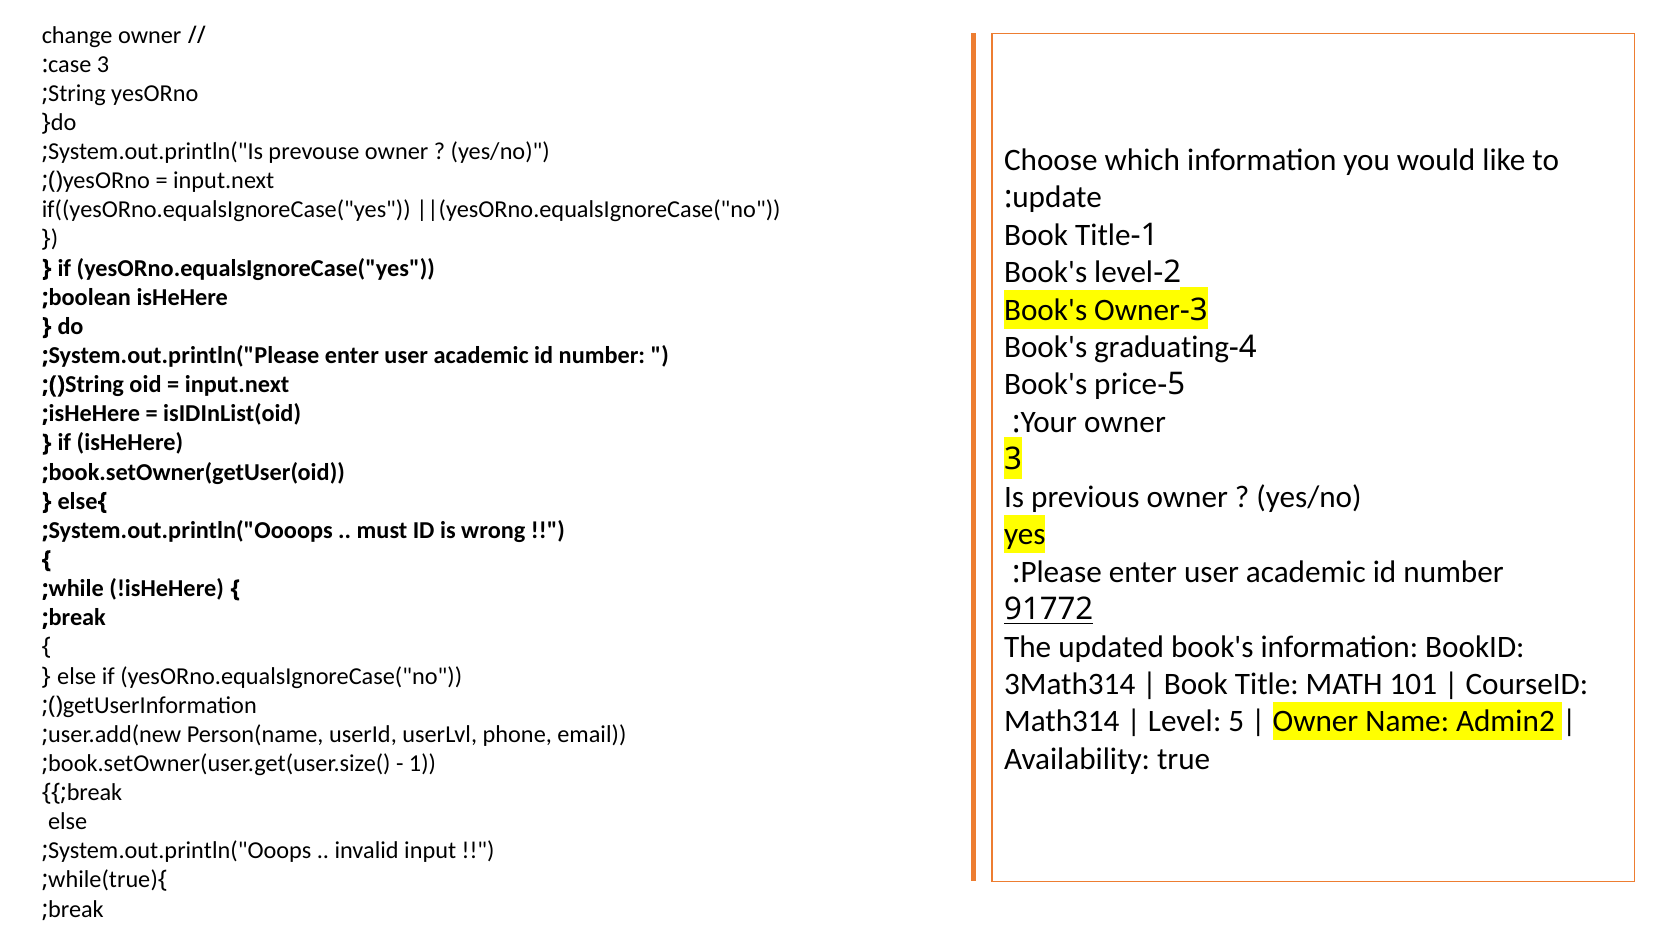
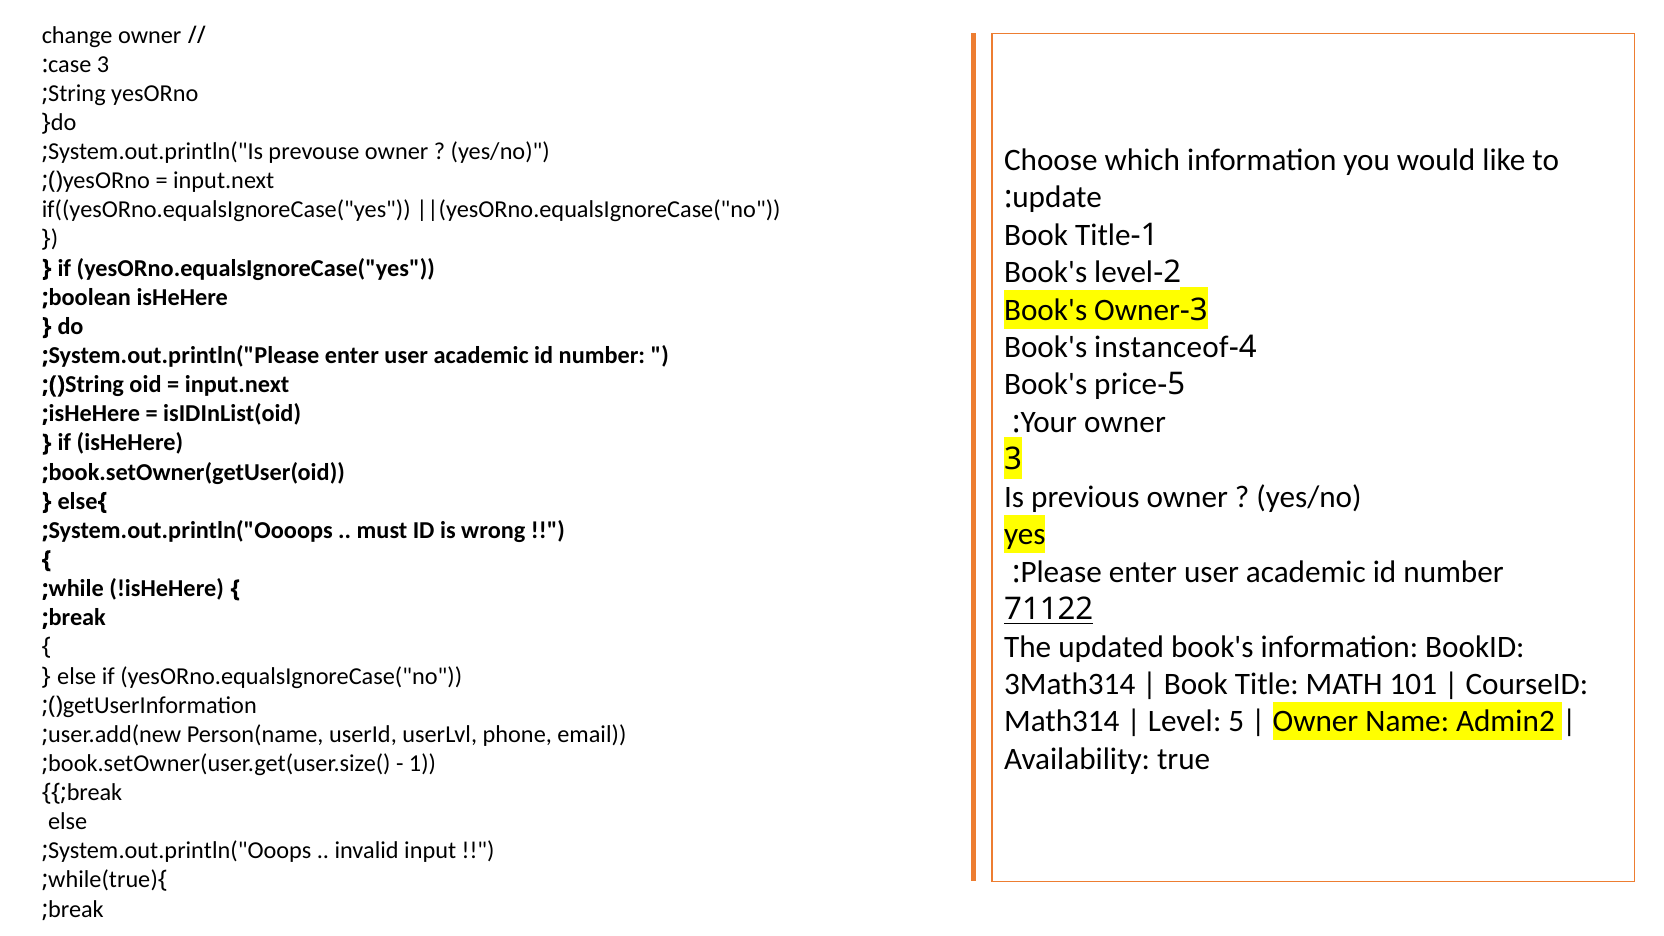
graduating: graduating -> instanceof
91772: 91772 -> 71122
